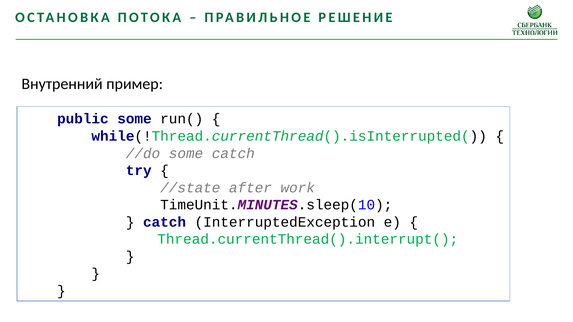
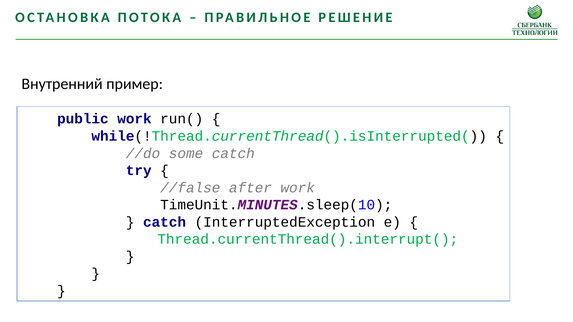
public some: some -> work
//state: //state -> //false
